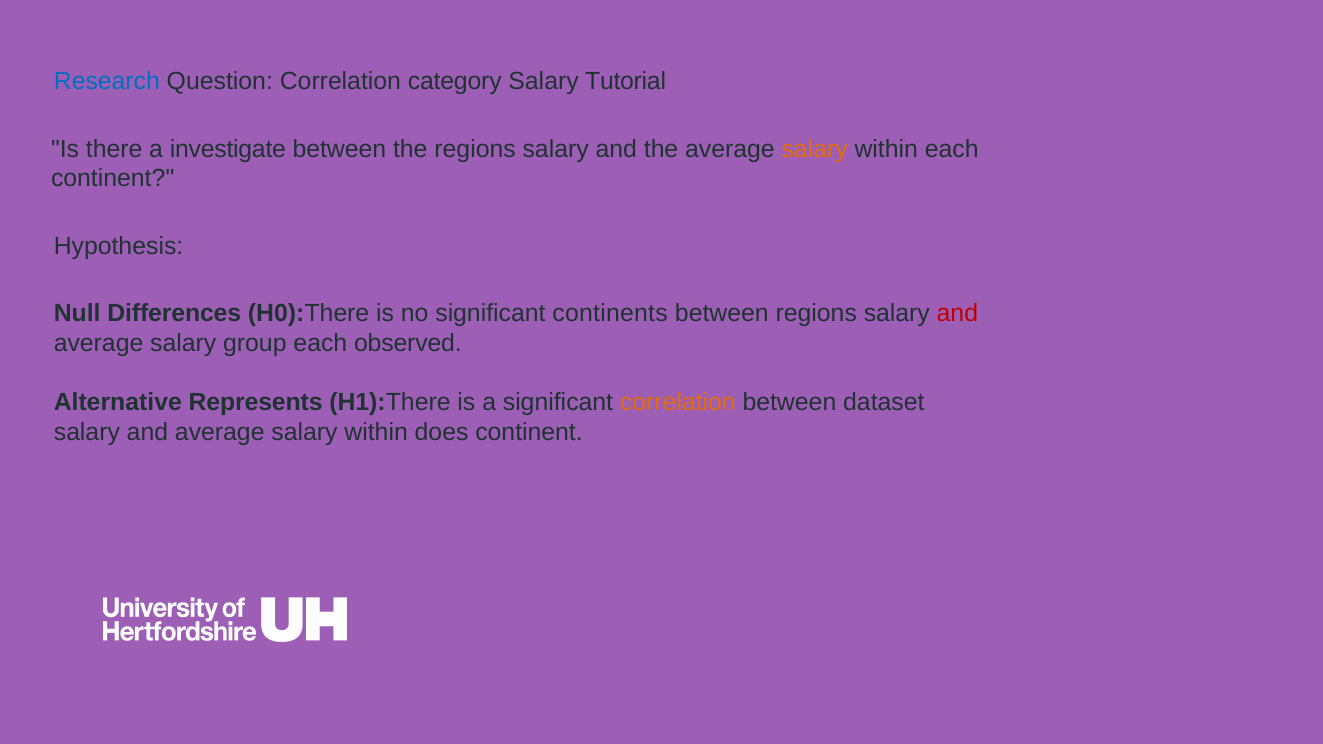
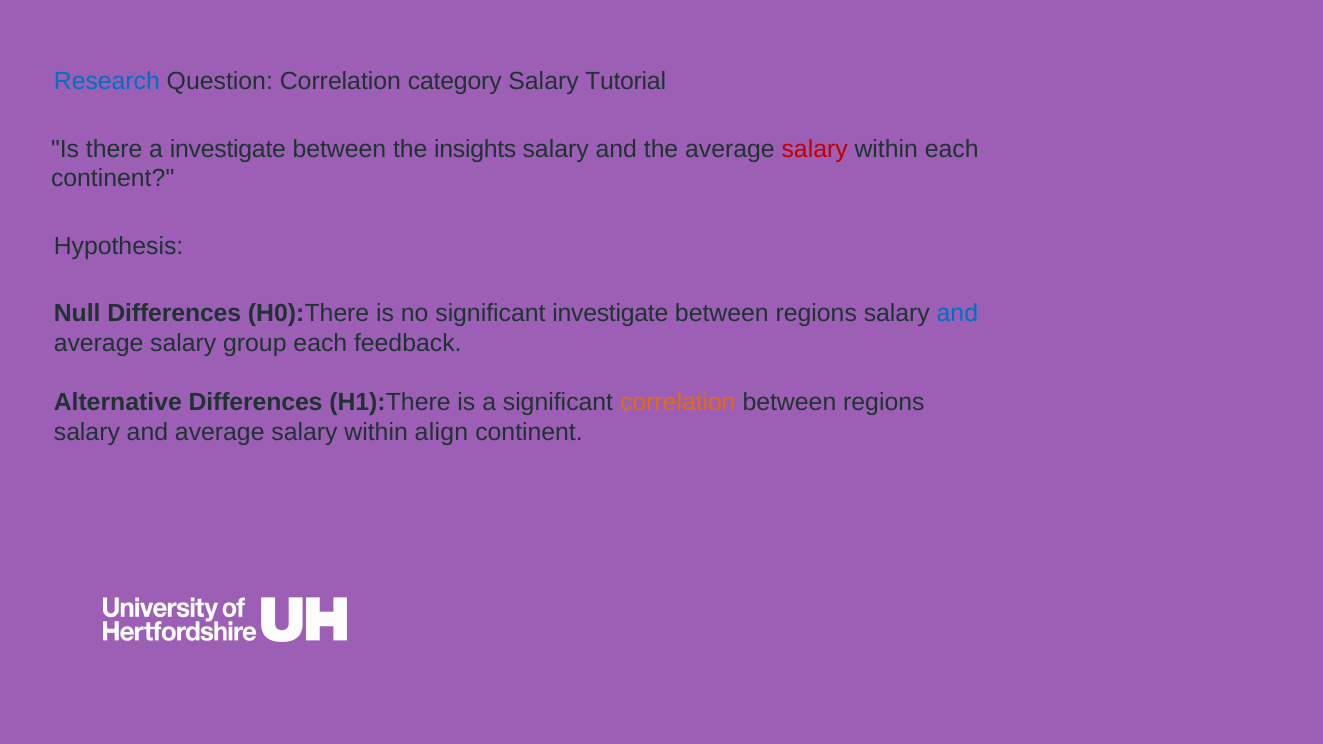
the regions: regions -> insights
salary at (815, 149) colour: orange -> red
significant continents: continents -> investigate
and at (957, 313) colour: red -> blue
observed: observed -> feedback
Alternative Represents: Represents -> Differences
dataset at (884, 403): dataset -> regions
does: does -> align
